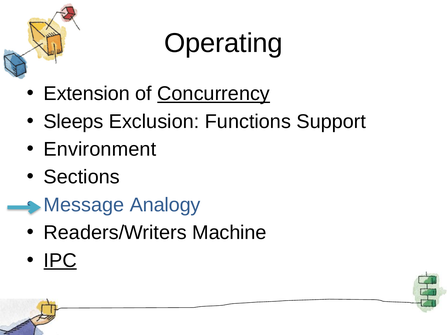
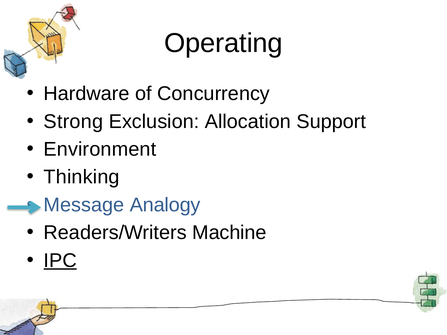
Extension: Extension -> Hardware
Concurrency underline: present -> none
Sleeps: Sleeps -> Strong
Functions: Functions -> Allocation
Sections: Sections -> Thinking
